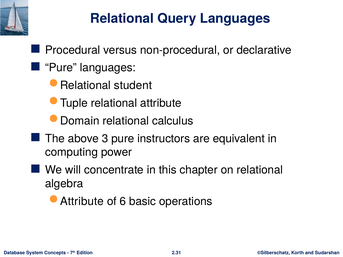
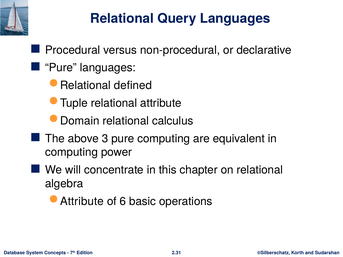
student: student -> defined
pure instructors: instructors -> computing
